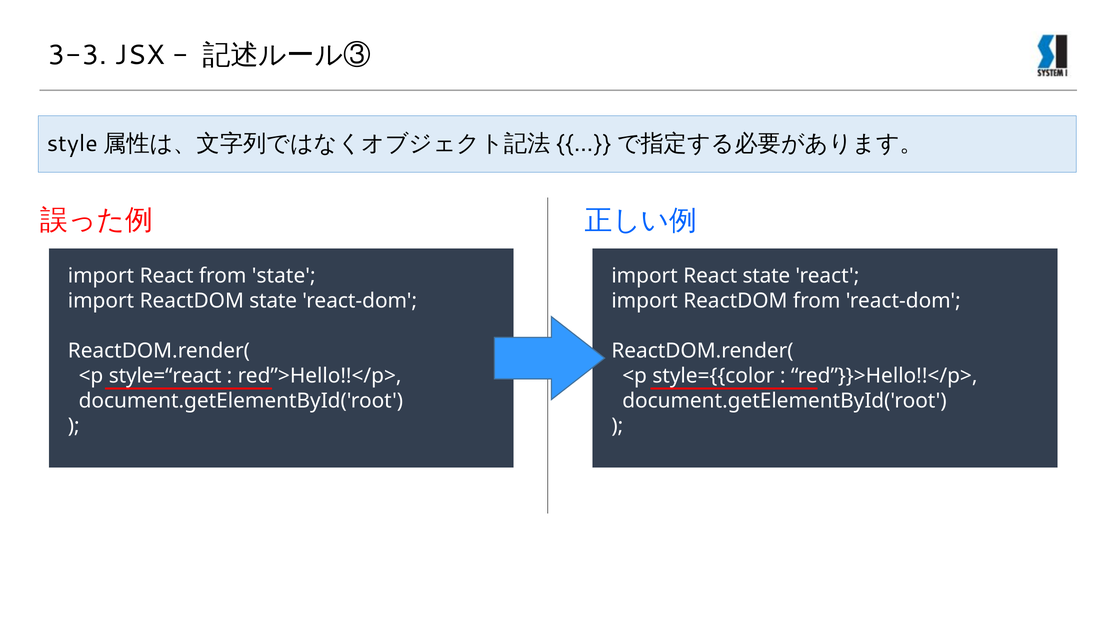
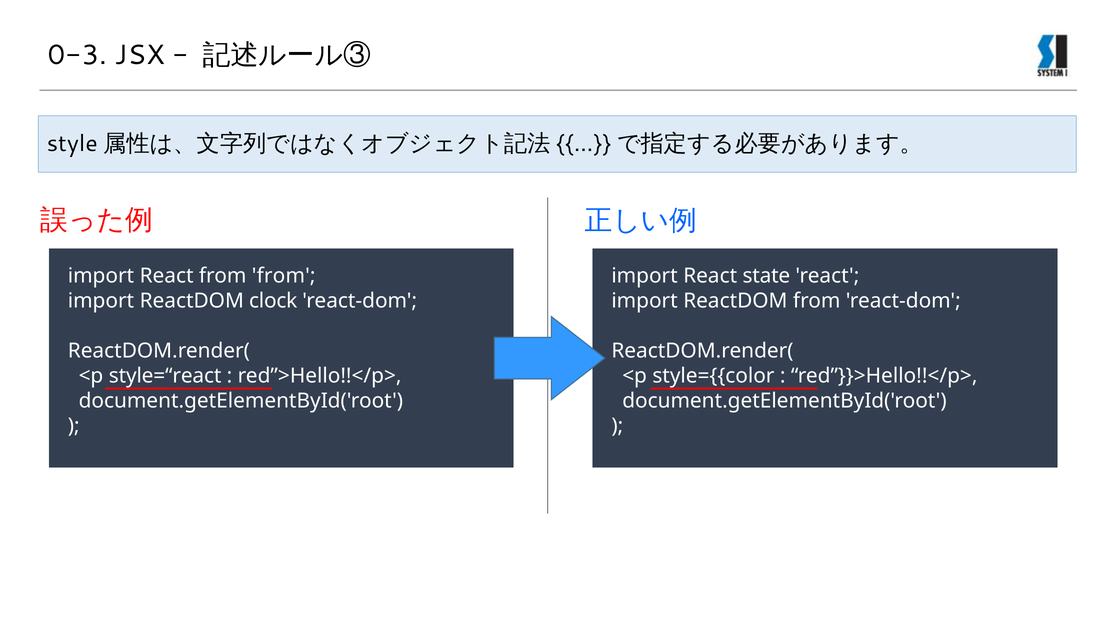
3-3: 3-3 -> 0-3
from state: state -> from
ReactDOM state: state -> clock
